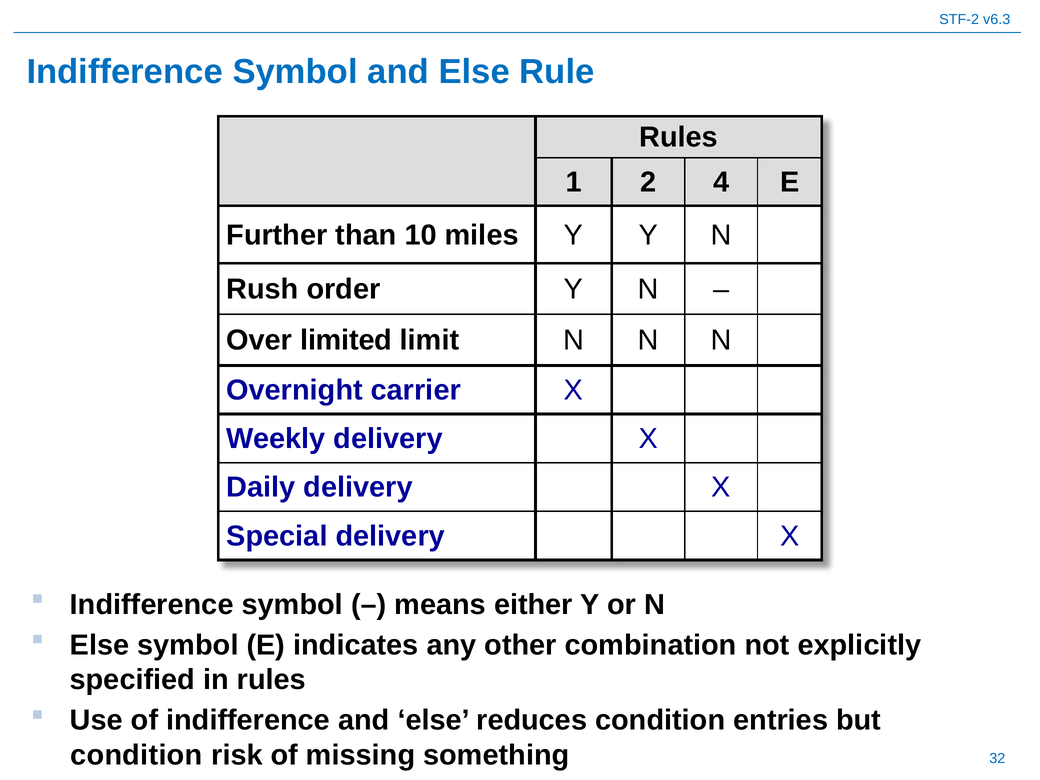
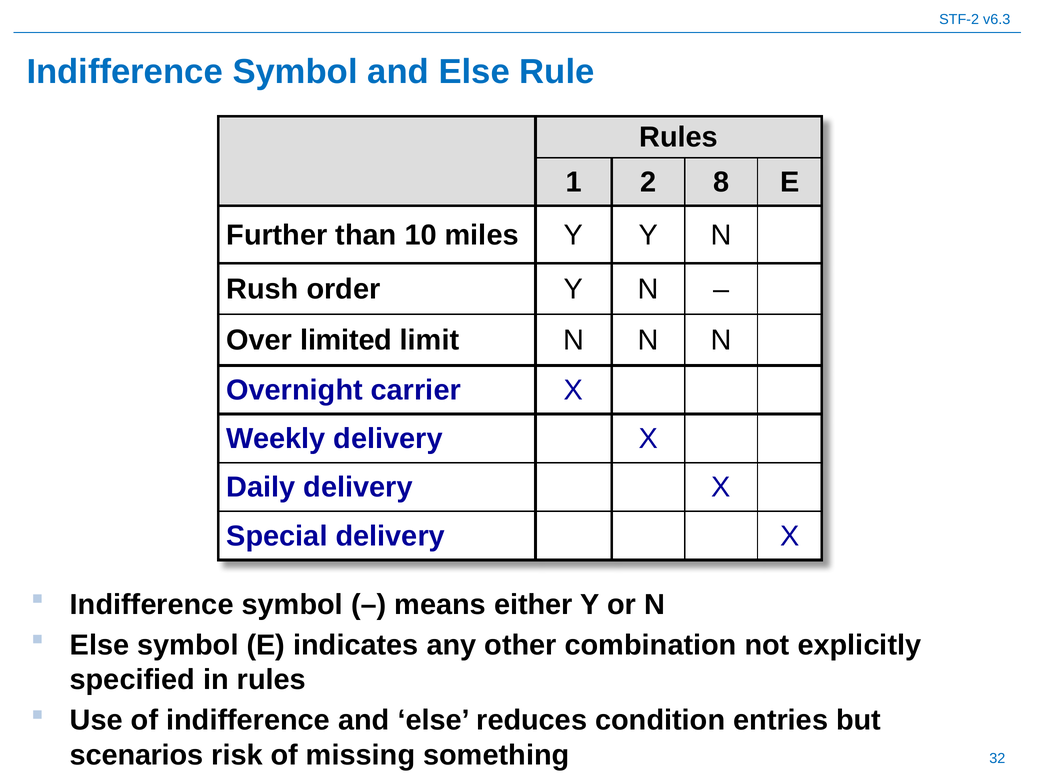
4: 4 -> 8
condition at (136, 755): condition -> scenarios
